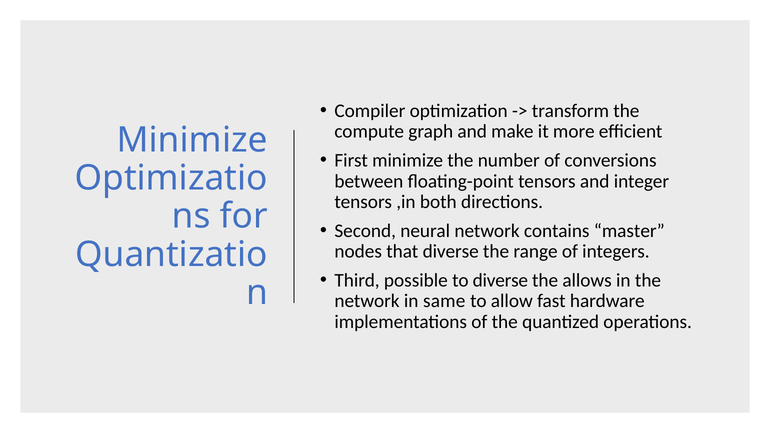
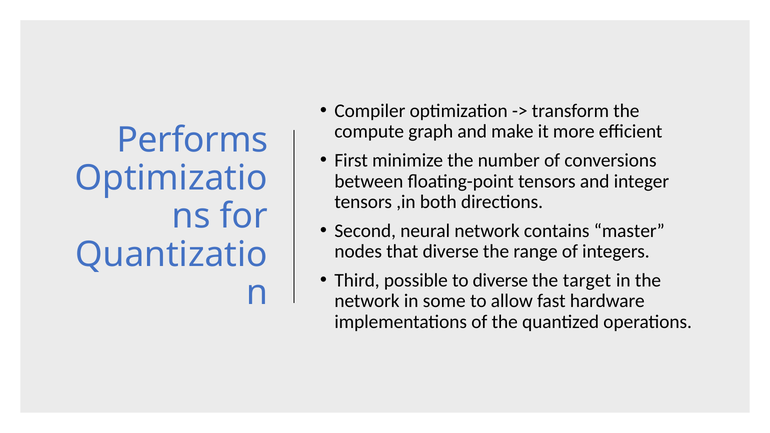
Minimize at (192, 140): Minimize -> Performs
allows: allows -> target
same: same -> some
